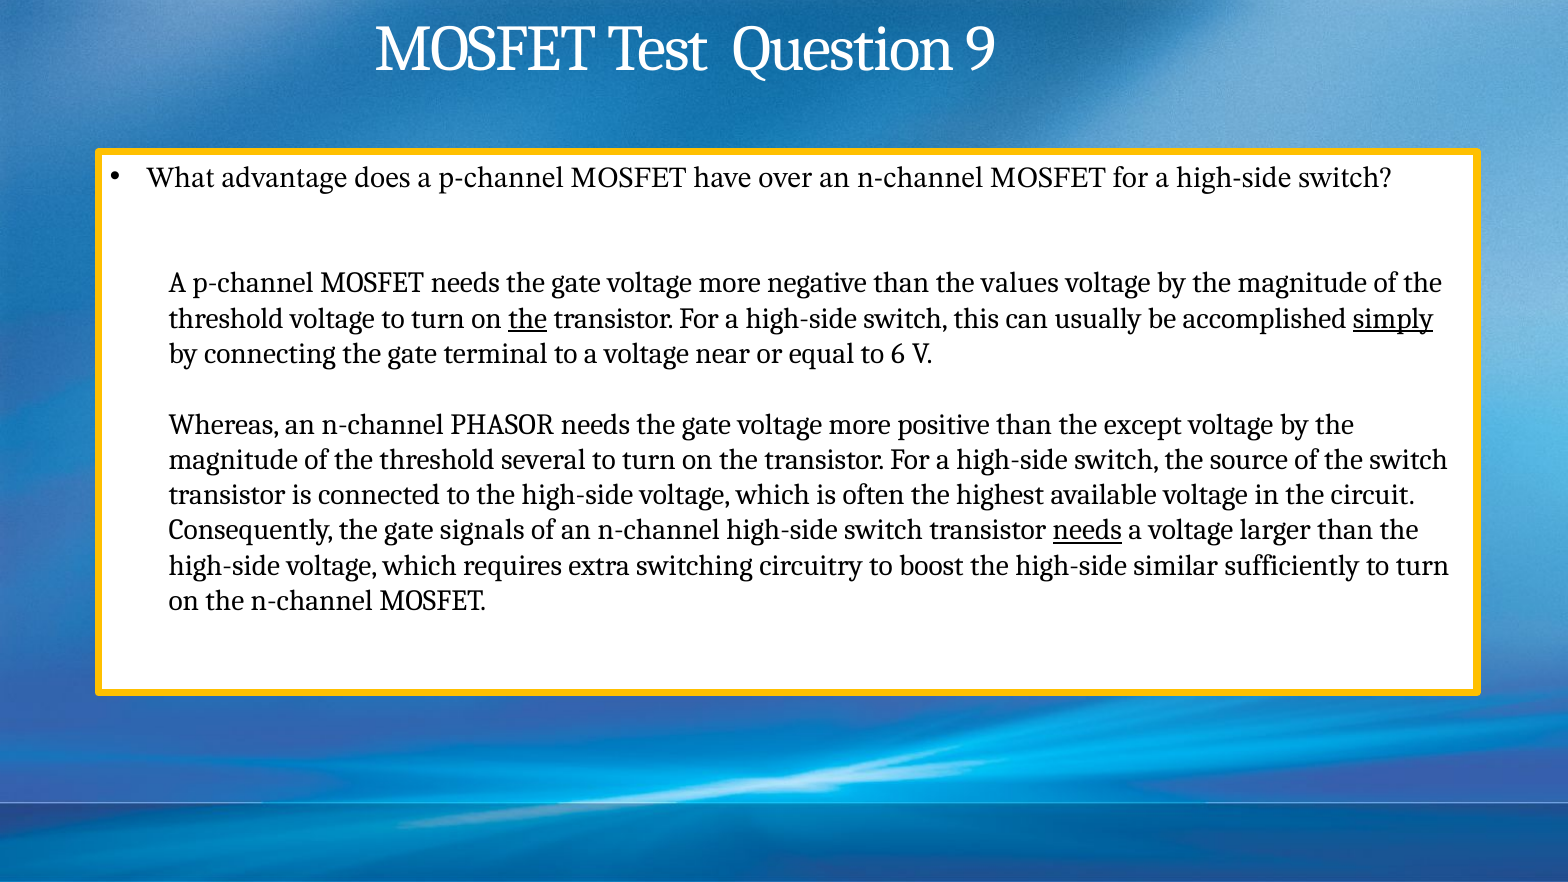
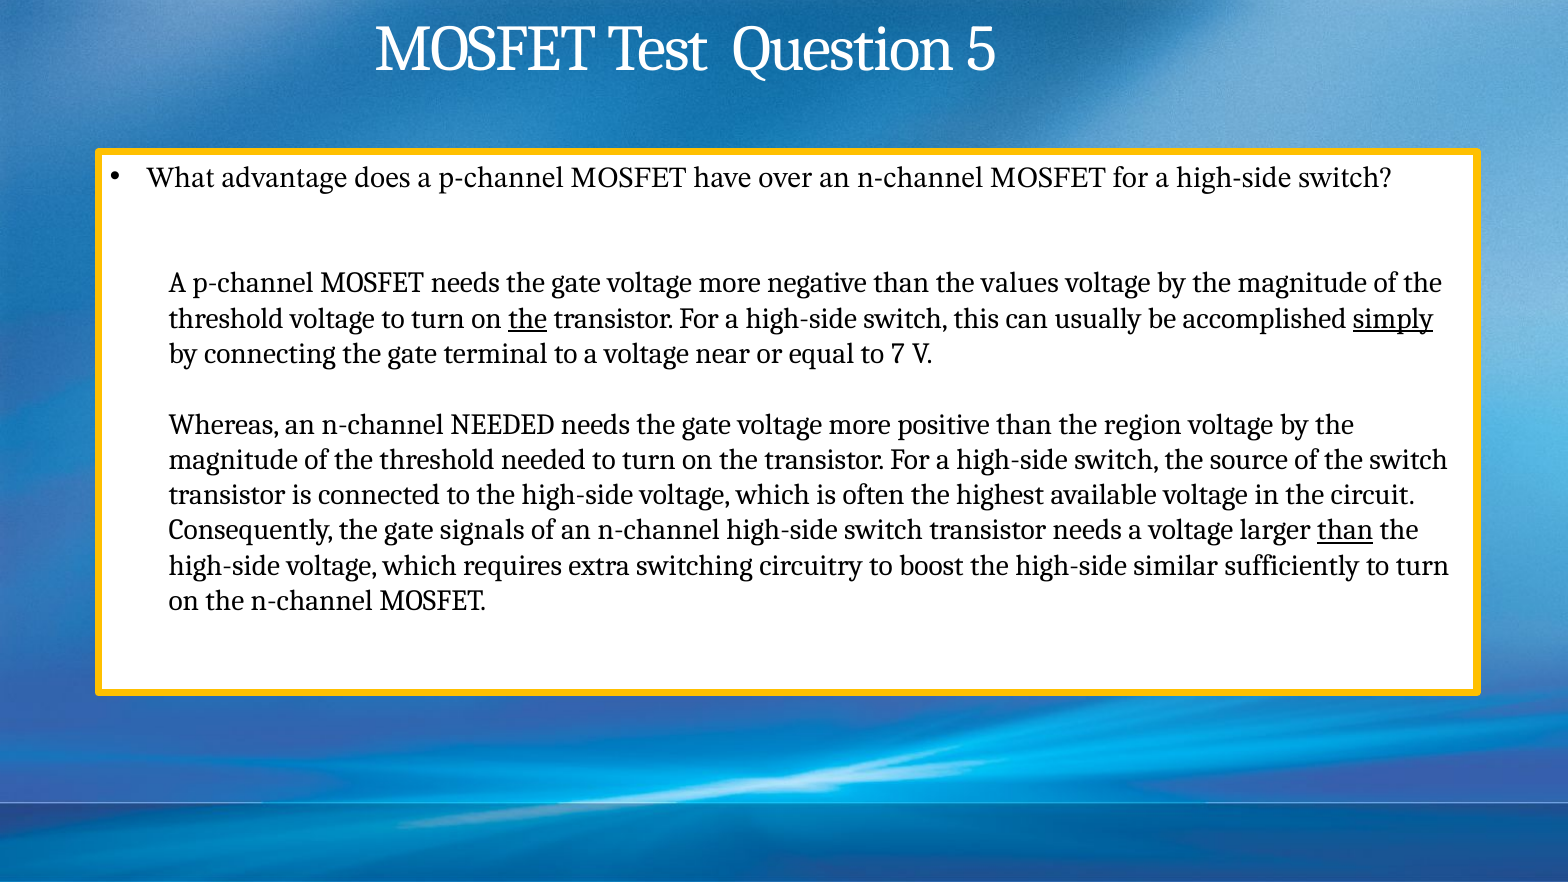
9: 9 -> 5
6: 6 -> 7
n-channel PHASOR: PHASOR -> NEEDED
except: except -> region
threshold several: several -> needed
needs at (1087, 530) underline: present -> none
than at (1345, 530) underline: none -> present
